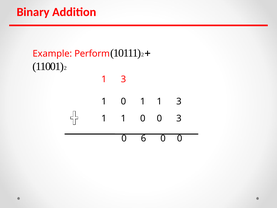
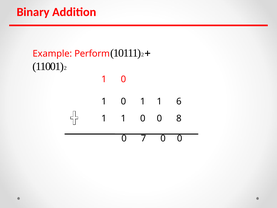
3 at (123, 79): 3 -> 0
1 1 3: 3 -> 6
0 3: 3 -> 8
6: 6 -> 7
